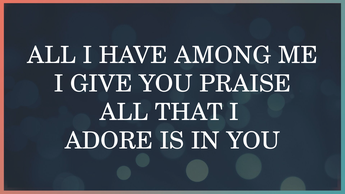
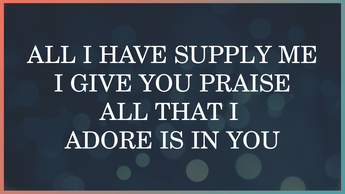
AMONG: AMONG -> SUPPLY
